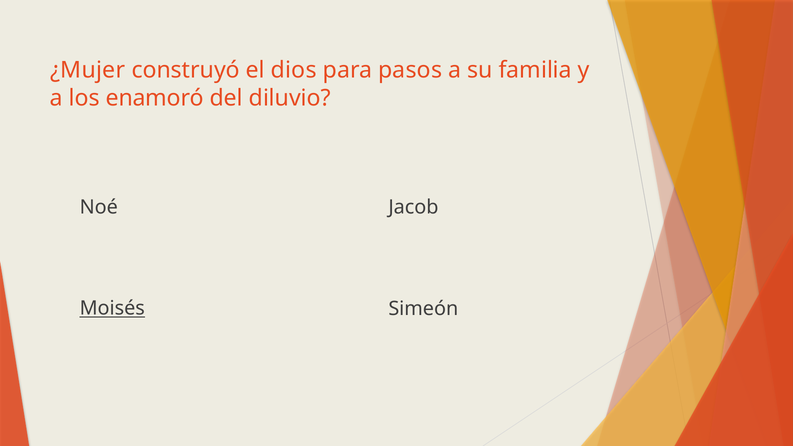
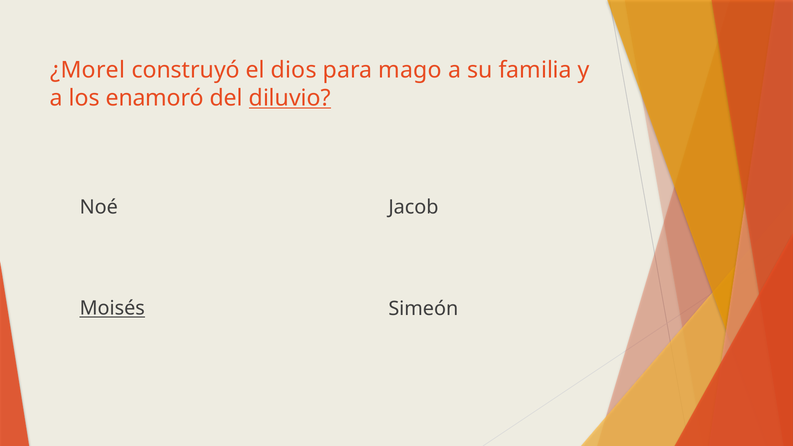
¿Mujer: ¿Mujer -> ¿Morel
pasos: pasos -> mago
diluvio underline: none -> present
